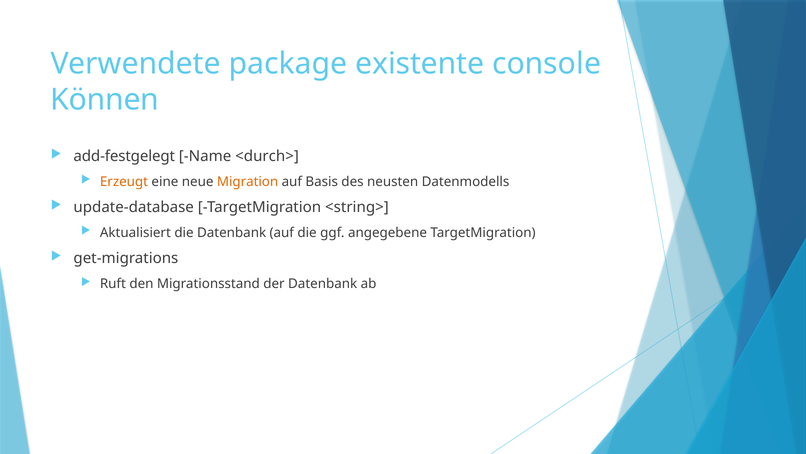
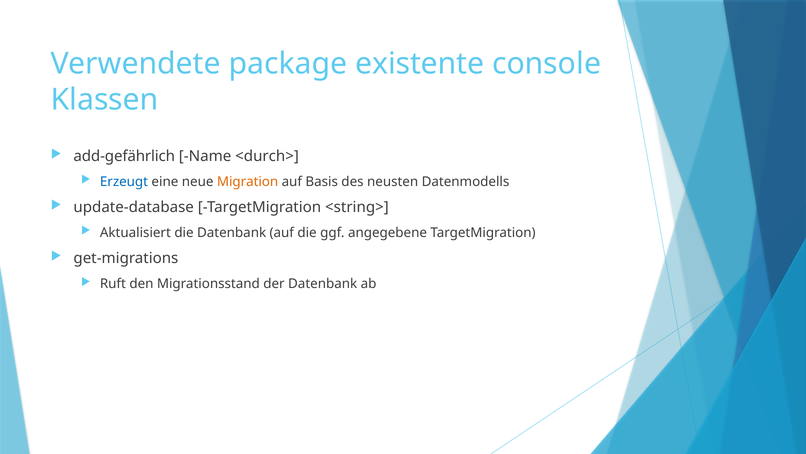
Können: Können -> Klassen
add-festgelegt: add-festgelegt -> add-gefährlich
Erzeugt colour: orange -> blue
